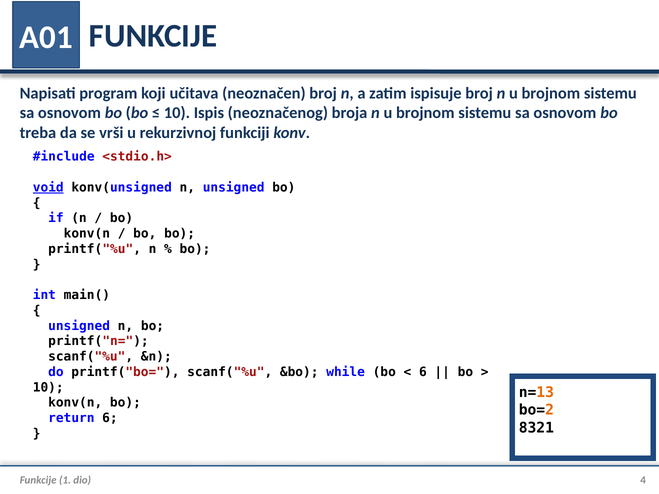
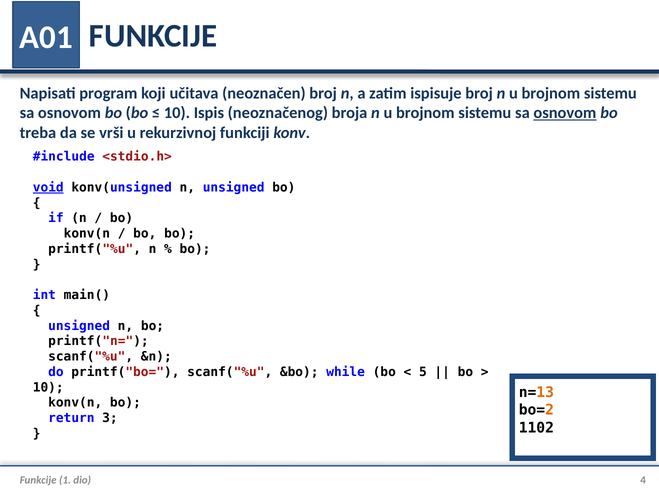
osnovom at (565, 113) underline: none -> present
6 at (423, 372): 6 -> 5
return 6: 6 -> 3
8321: 8321 -> 1102
